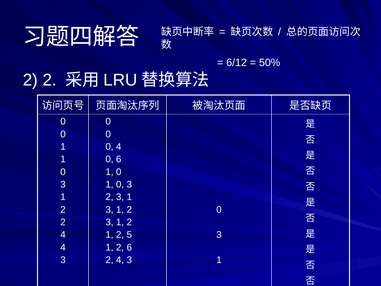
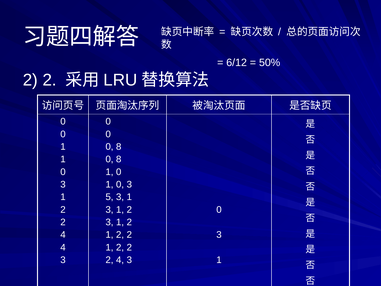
4 at (119, 147): 4 -> 8
6 at (119, 159): 6 -> 8
2 at (109, 197): 2 -> 5
5 at (129, 235): 5 -> 2
6 at (129, 247): 6 -> 2
